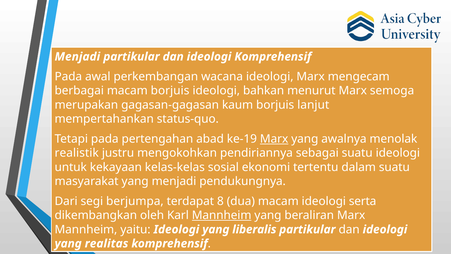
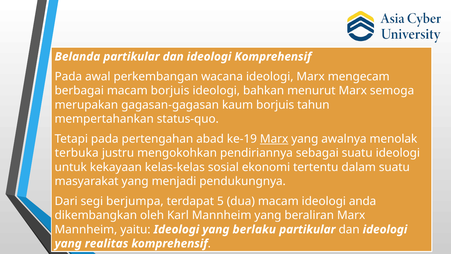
Menjadi at (77, 57): Menjadi -> Belanda
lanjut: lanjut -> tahun
realistik: realistik -> terbuka
8: 8 -> 5
serta: serta -> anda
Mannheim at (222, 215) underline: present -> none
liberalis: liberalis -> berlaku
